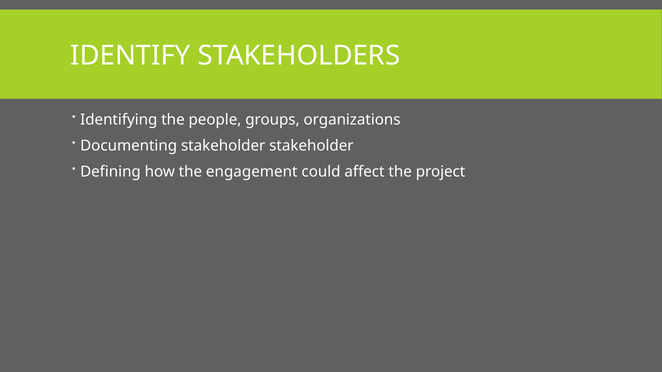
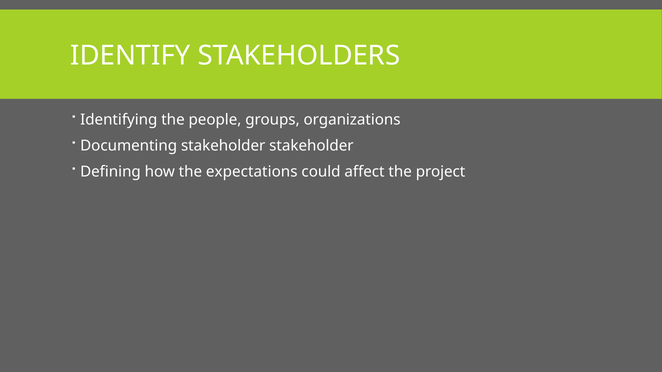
engagement: engagement -> expectations
